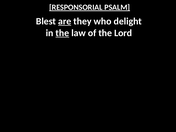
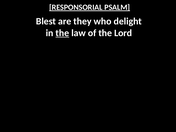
are underline: present -> none
